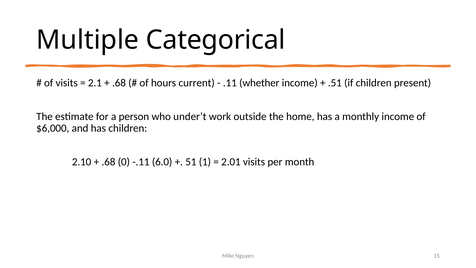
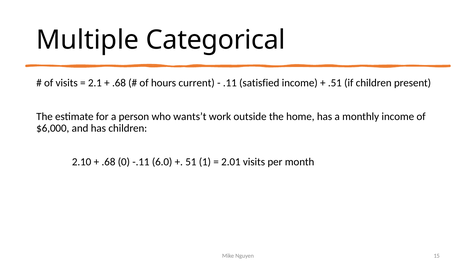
whether: whether -> satisfied
under’t: under’t -> wants’t
